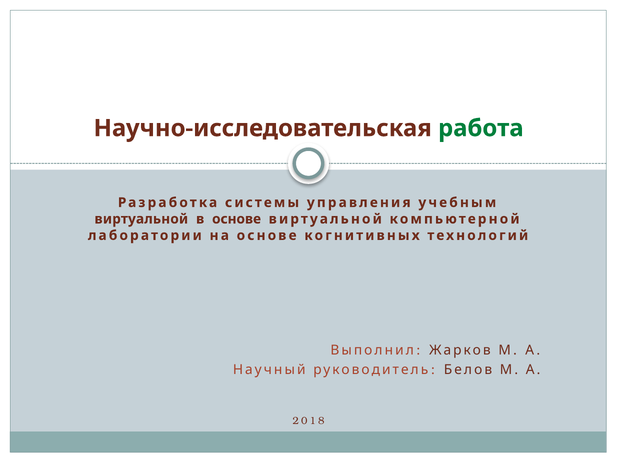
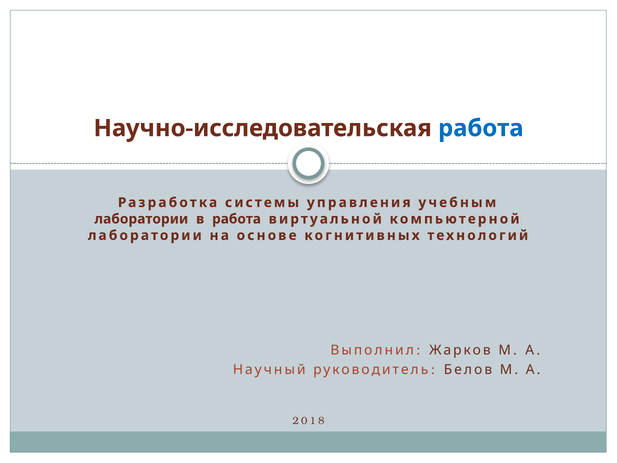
работа at (481, 128) colour: green -> blue
виртуальной at (141, 219): виртуальной -> лаборатории
в основе: основе -> работа
